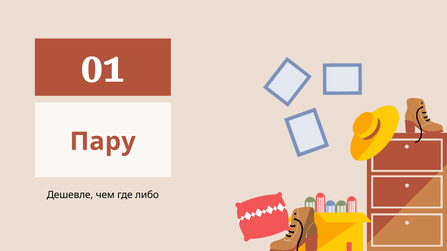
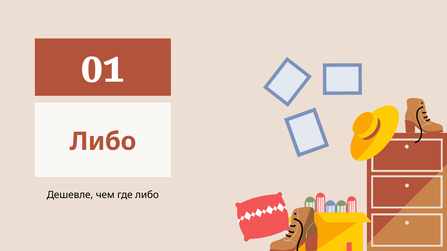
Пару at (103, 142): Пару -> Либо
